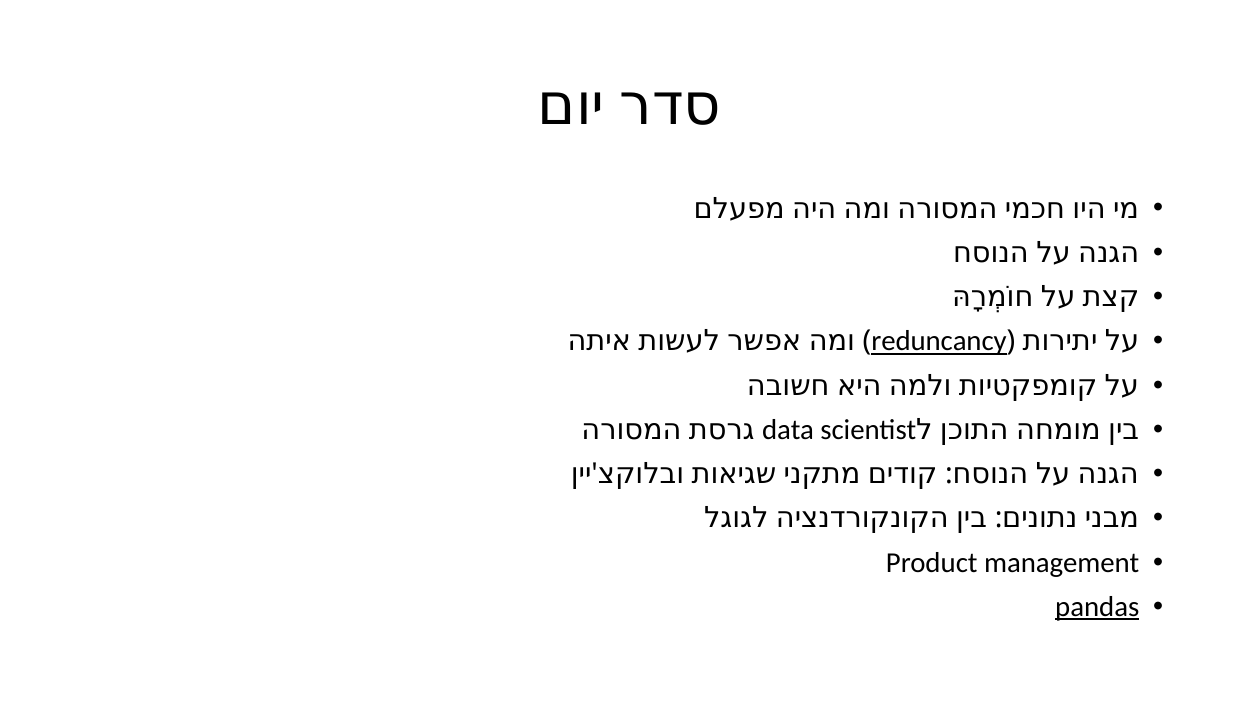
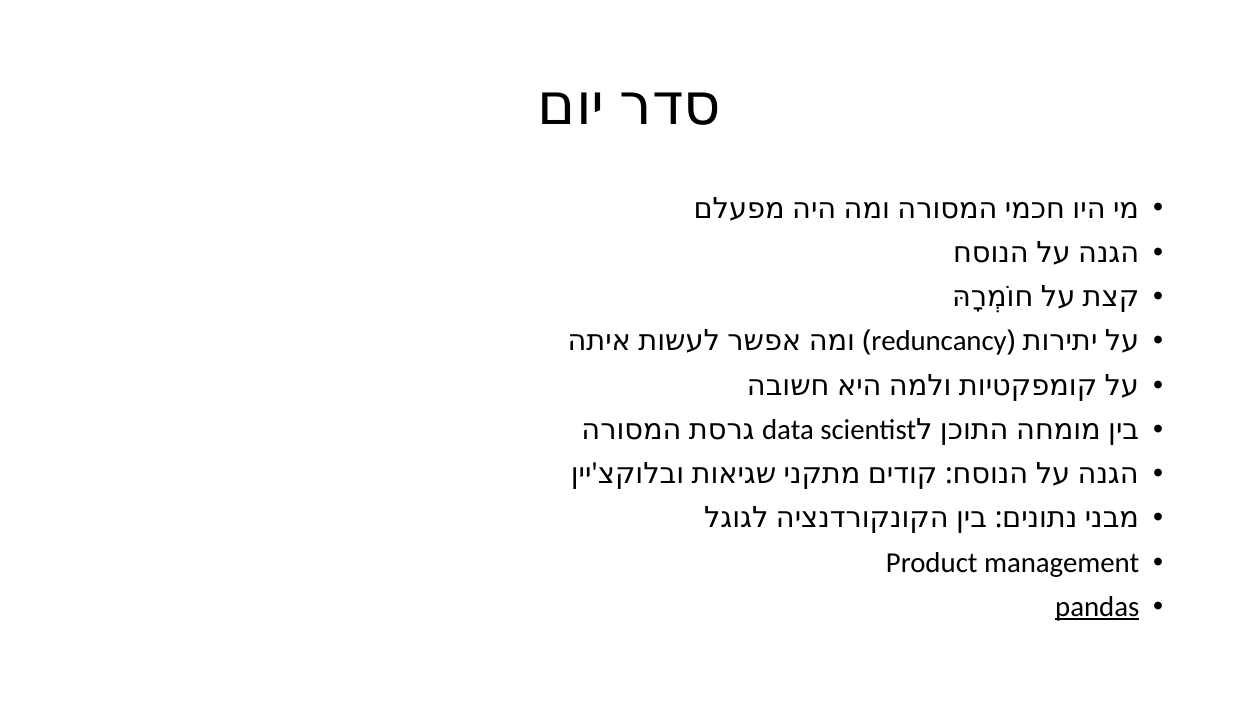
reduncancy underline: present -> none
